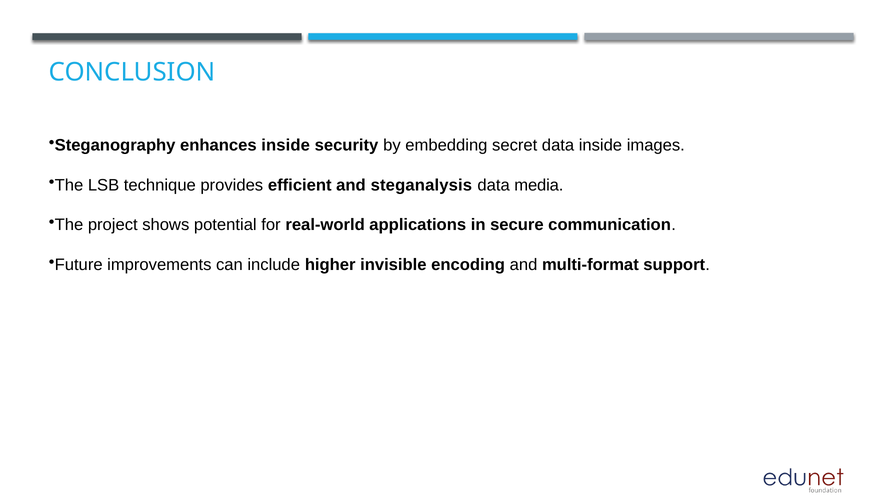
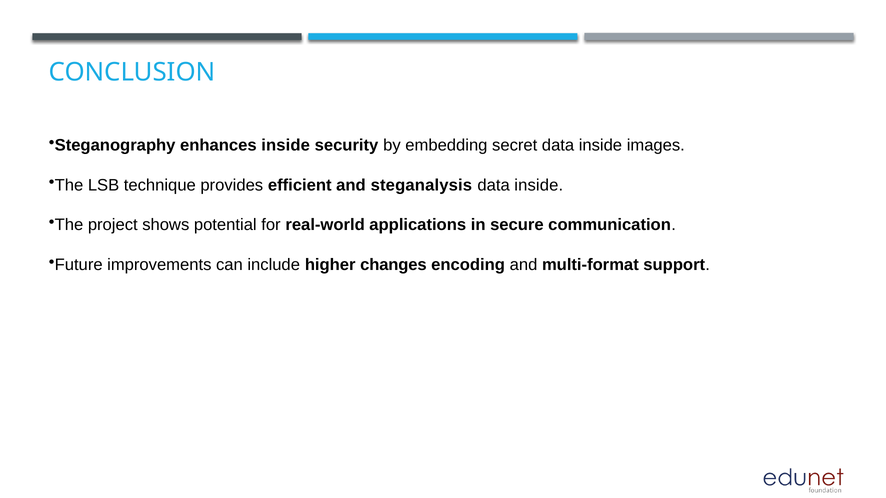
media at (539, 185): media -> inside
invisible: invisible -> changes
